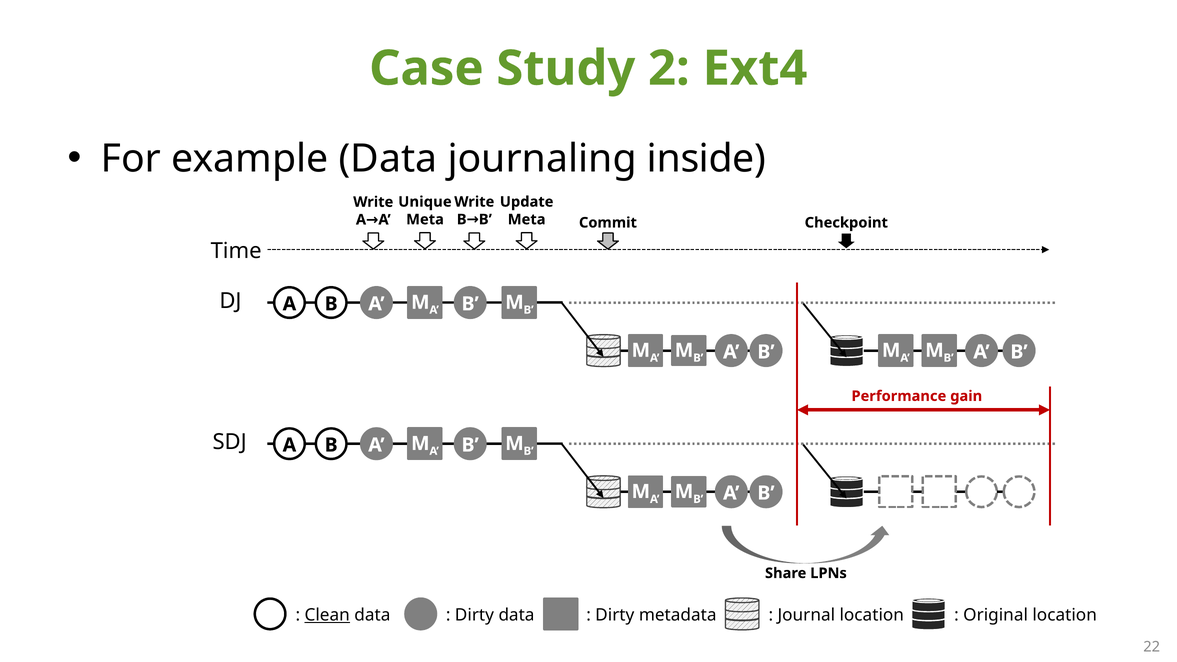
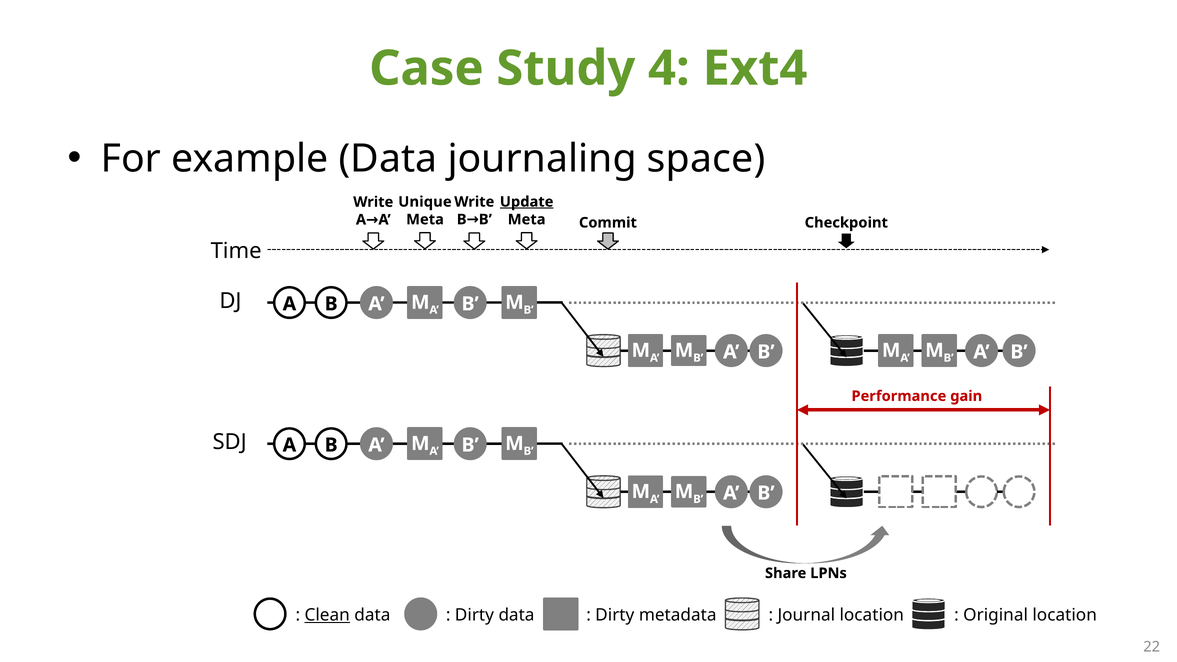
2: 2 -> 4
inside: inside -> space
Update underline: none -> present
